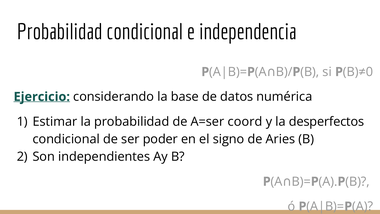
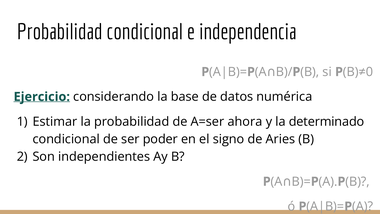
coord: coord -> ahora
desperfectos: desperfectos -> determinado
